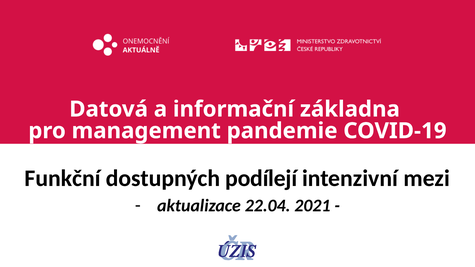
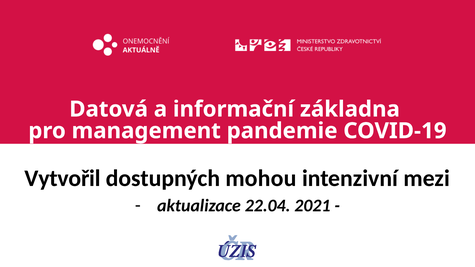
Funkční: Funkční -> Vytvořil
podílejí: podílejí -> mohou
